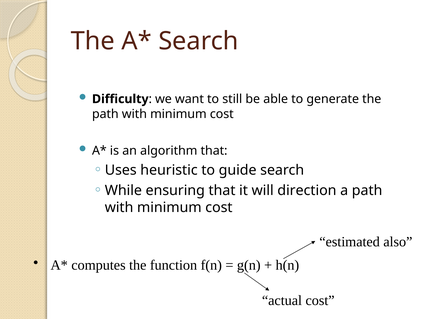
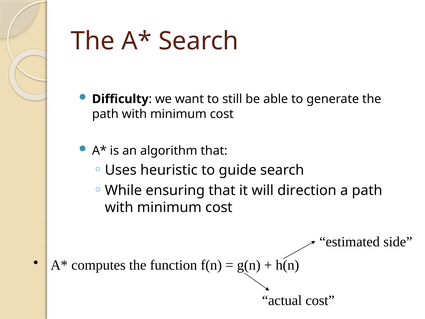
also: also -> side
